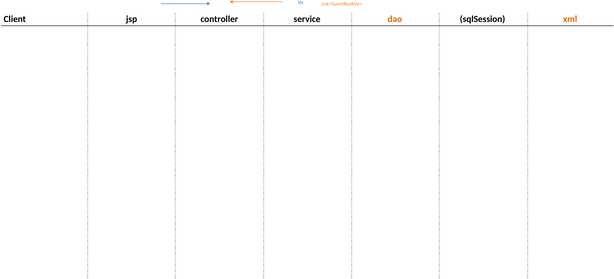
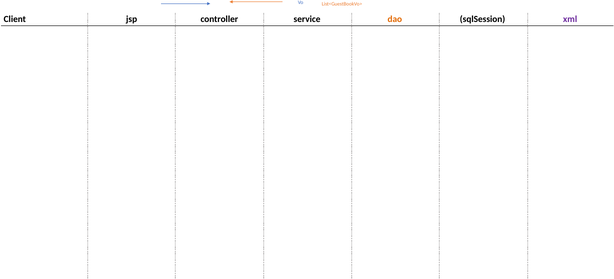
xml colour: orange -> purple
